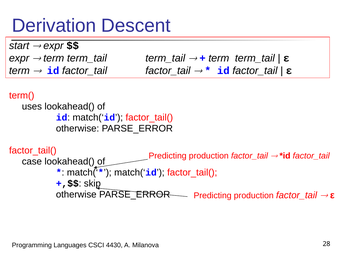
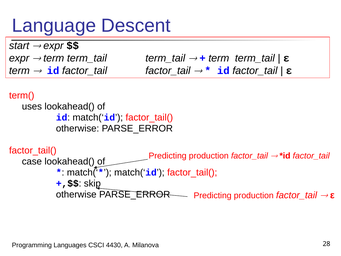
Derivation: Derivation -> Language
